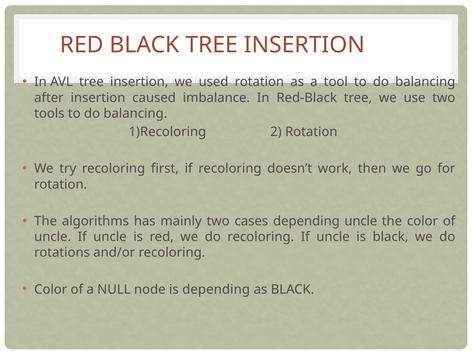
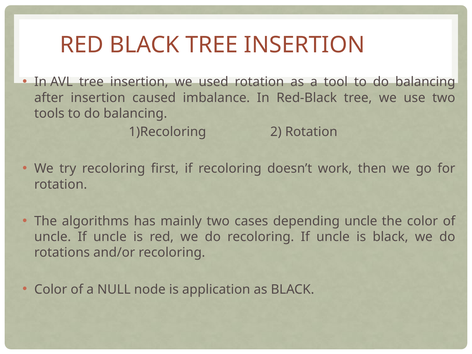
is depending: depending -> application
